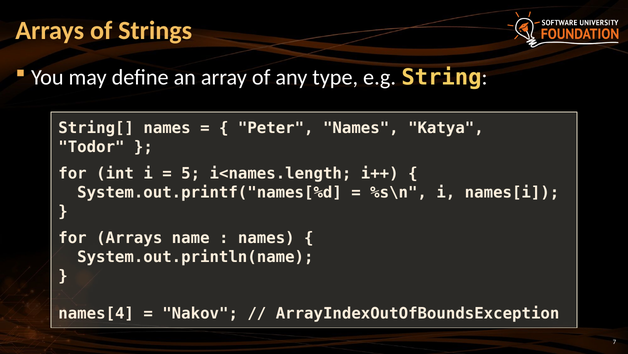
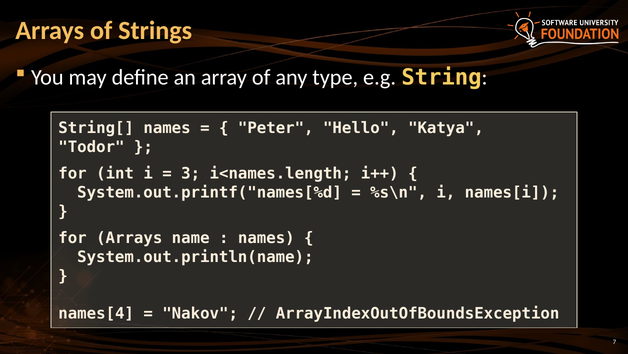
Peter Names: Names -> Hello
5: 5 -> 3
